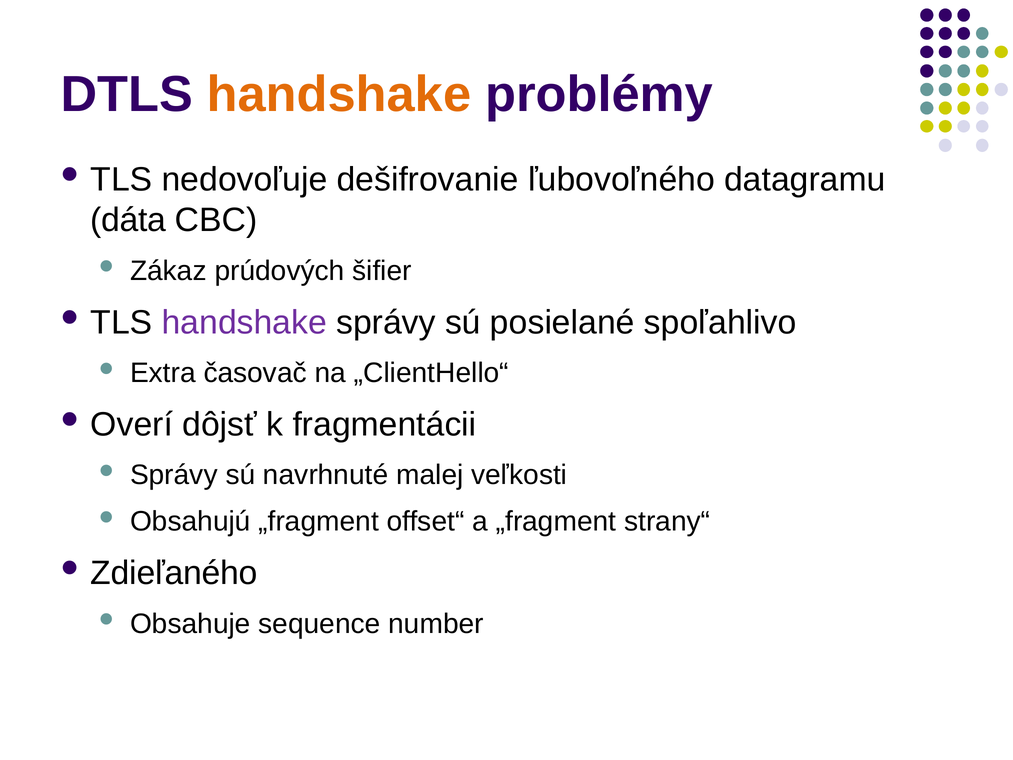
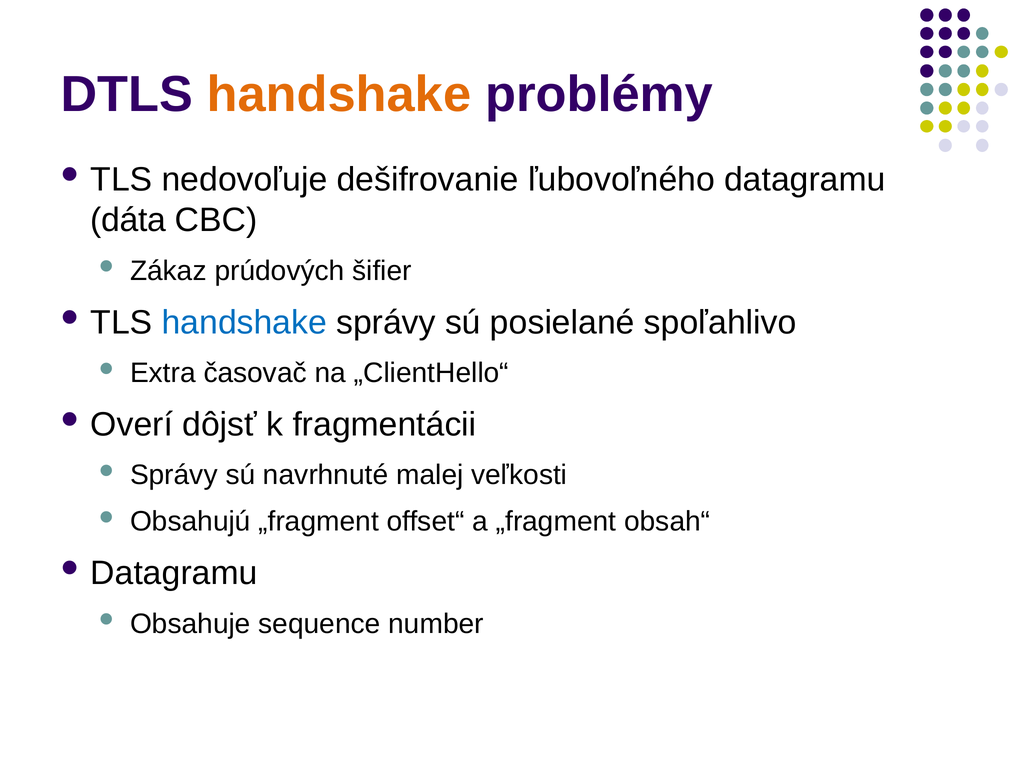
handshake at (244, 322) colour: purple -> blue
strany“: strany“ -> obsah“
Zdieľaného at (174, 573): Zdieľaného -> Datagramu
